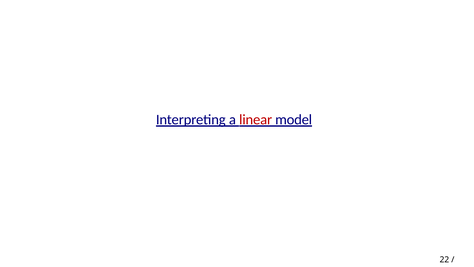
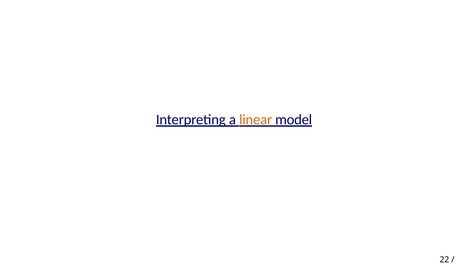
linear colour: red -> orange
